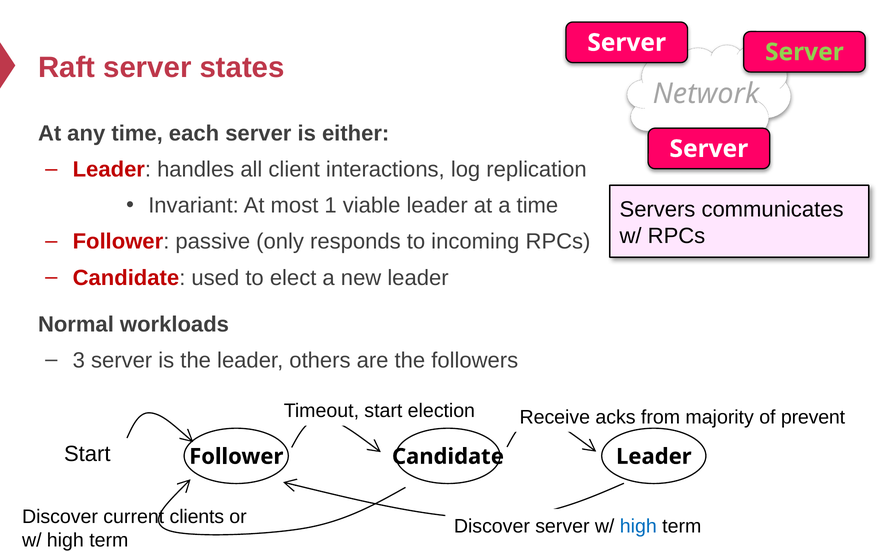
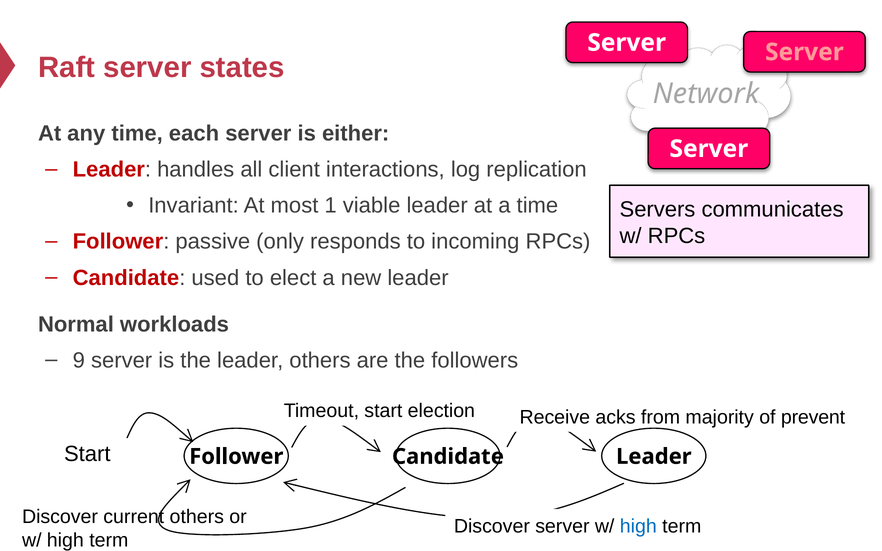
Server at (804, 52) colour: light green -> pink
3: 3 -> 9
current clients: clients -> others
